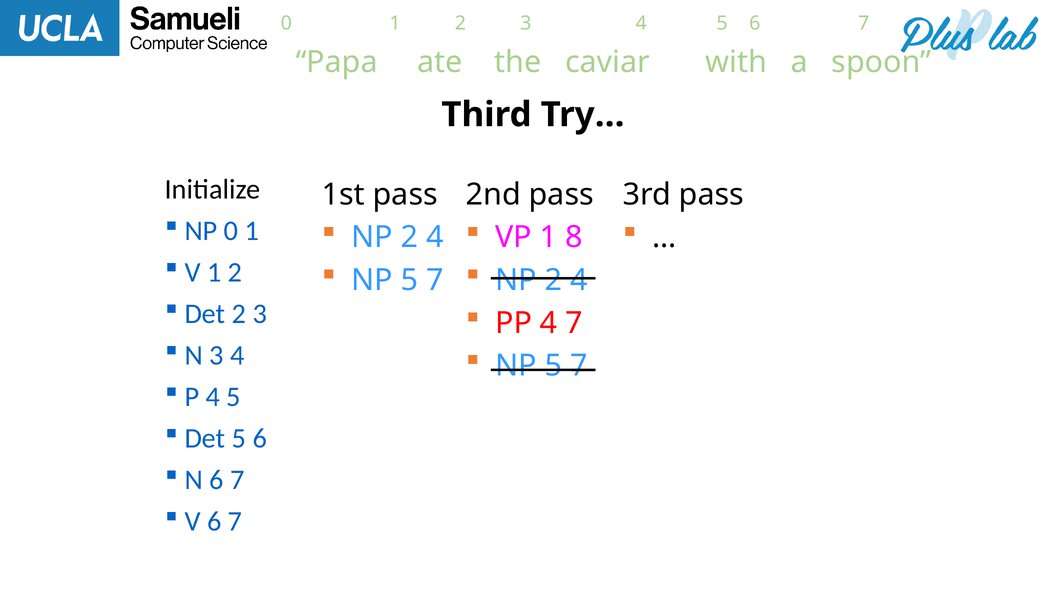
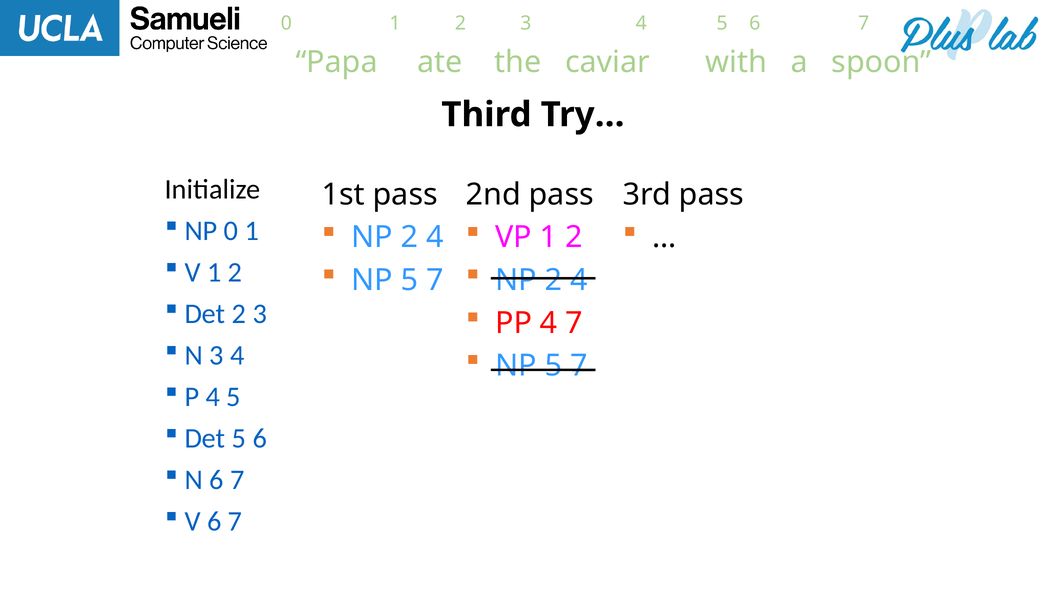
VP 1 8: 8 -> 2
